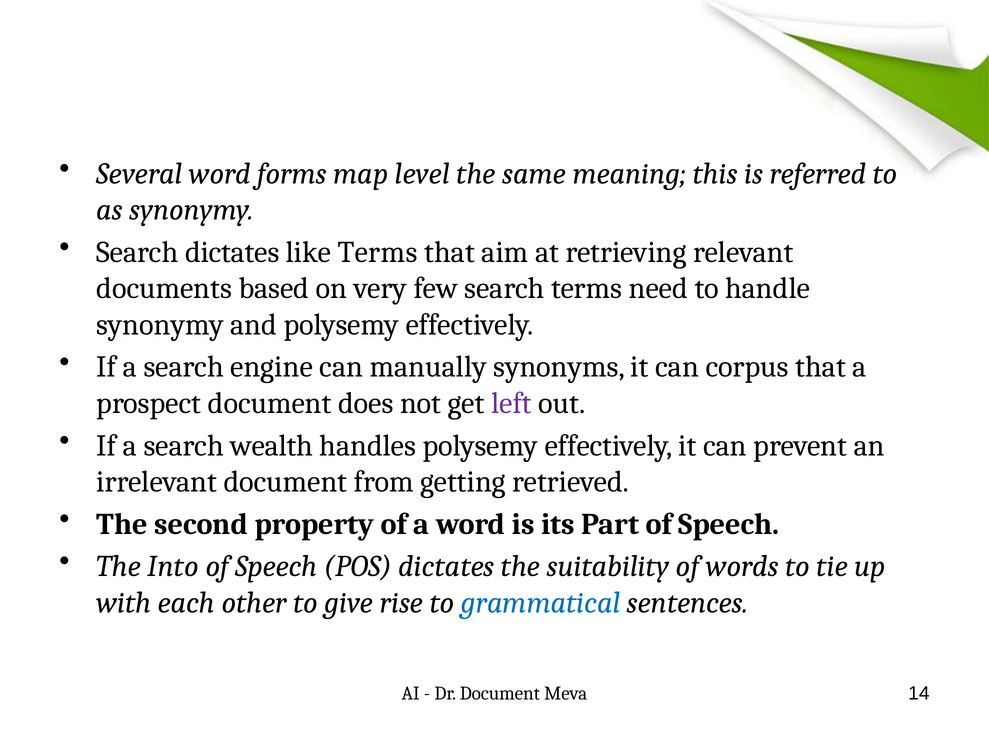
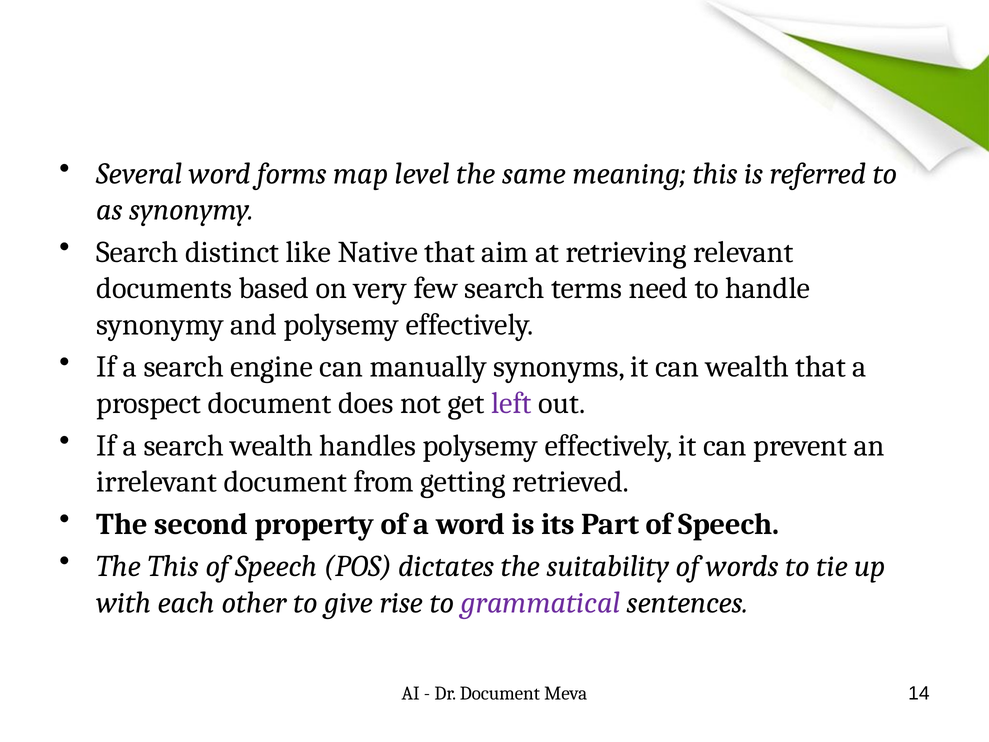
Search dictates: dictates -> distinct
like Terms: Terms -> Native
can corpus: corpus -> wealth
The Into: Into -> This
grammatical colour: blue -> purple
